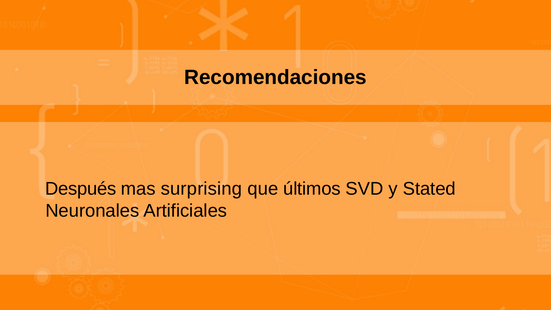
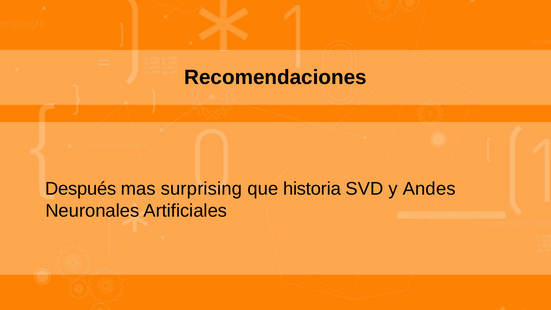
últimos: últimos -> historia
Stated: Stated -> Andes
